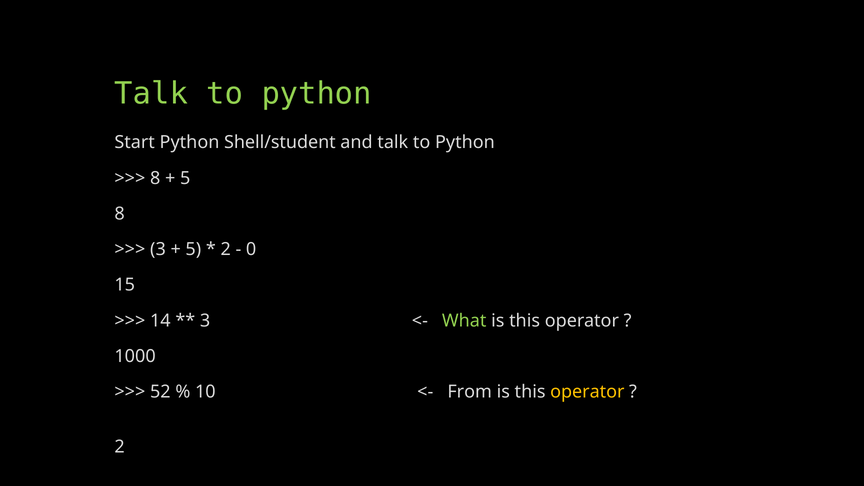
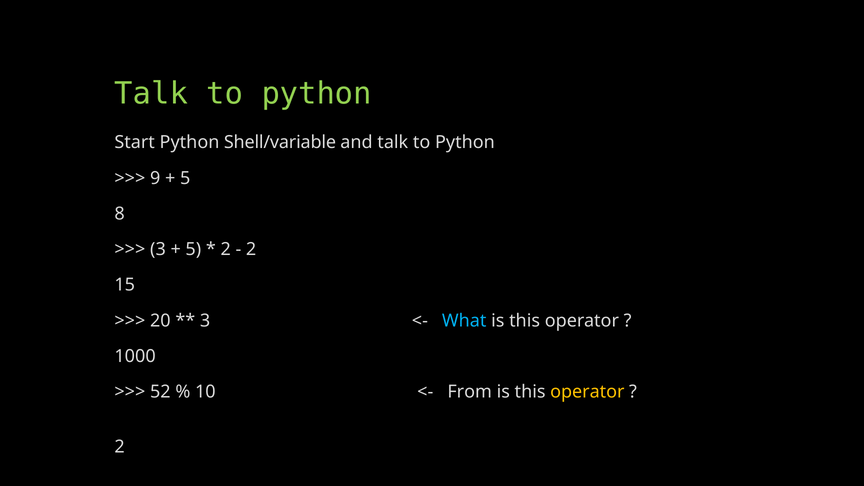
Shell/student: Shell/student -> Shell/variable
8 at (155, 178): 8 -> 9
0 at (251, 249): 0 -> 2
14: 14 -> 20
What colour: light green -> light blue
